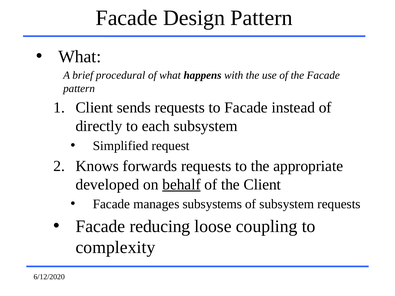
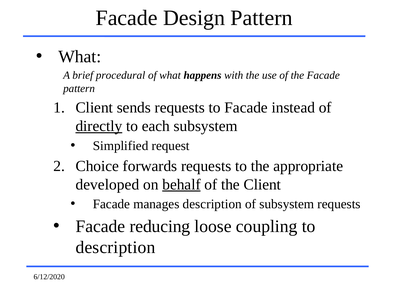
directly underline: none -> present
Knows: Knows -> Choice
manages subsystems: subsystems -> description
complexity at (115, 248): complexity -> description
